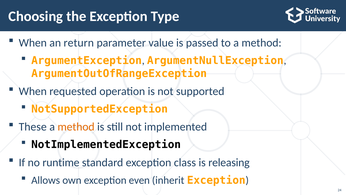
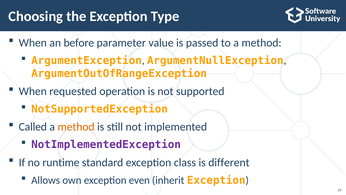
return: return -> before
These: These -> Called
NotImplementedException colour: black -> purple
releasing: releasing -> different
